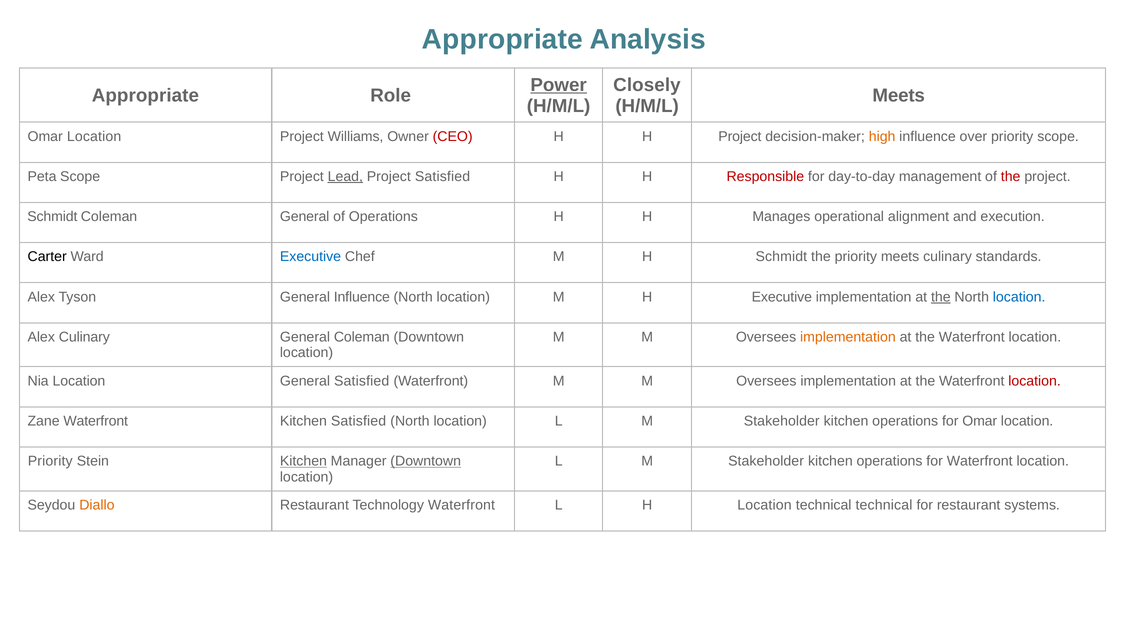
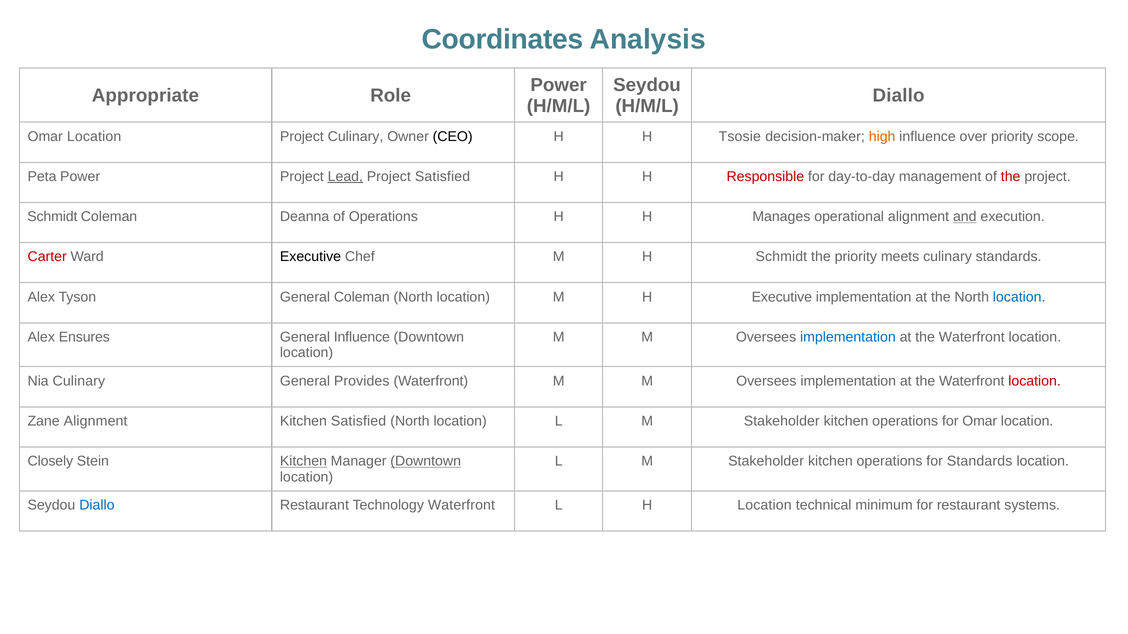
Appropriate at (502, 39): Appropriate -> Coordinates
Power at (559, 85) underline: present -> none
Closely at (647, 85): Closely -> Seydou
Meets at (899, 95): Meets -> Diallo
Project Williams: Williams -> Culinary
CEO colour: red -> black
H Project: Project -> Tsosie
Peta Scope: Scope -> Power
Coleman General: General -> Deanna
and underline: none -> present
Carter colour: black -> red
Executive at (311, 257) colour: blue -> black
General Influence: Influence -> Coleman
the at (941, 297) underline: present -> none
Alex Culinary: Culinary -> Ensures
General Coleman: Coleman -> Influence
implementation at (848, 337) colour: orange -> blue
Nia Location: Location -> Culinary
General Satisfied: Satisfied -> Provides
Zane Waterfront: Waterfront -> Alignment
Priority at (50, 462): Priority -> Closely
for Waterfront: Waterfront -> Standards
Diallo at (97, 505) colour: orange -> blue
technical technical: technical -> minimum
